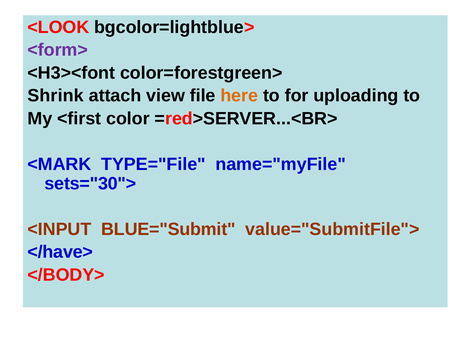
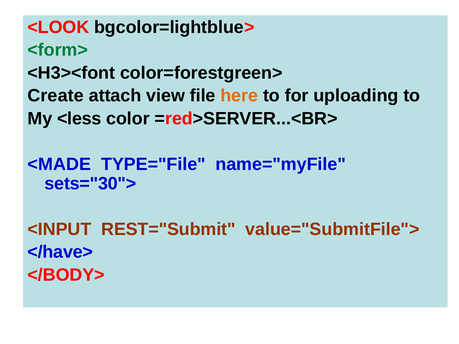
<form> colour: purple -> green
Shrink: Shrink -> Create
<first: <first -> <less
<MARK: <MARK -> <MADE
BLUE="Submit: BLUE="Submit -> REST="Submit
